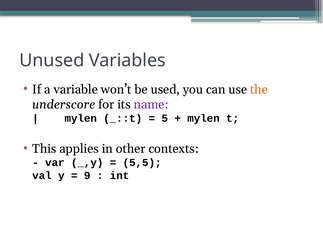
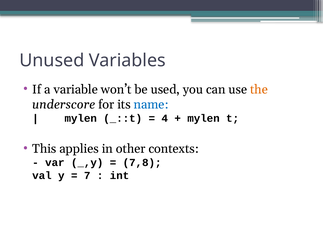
name colour: purple -> blue
5: 5 -> 4
5,5: 5,5 -> 7,8
9: 9 -> 7
